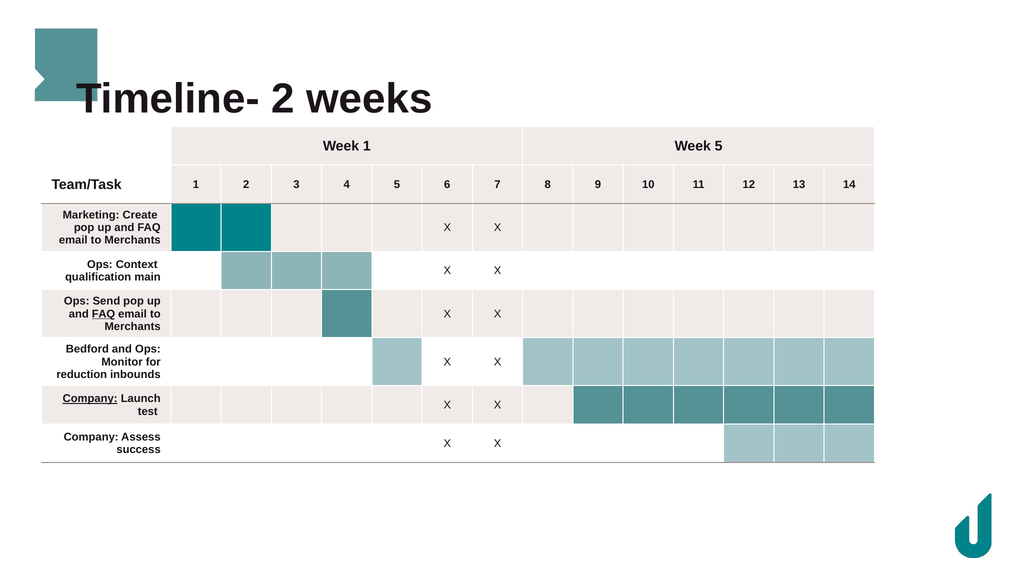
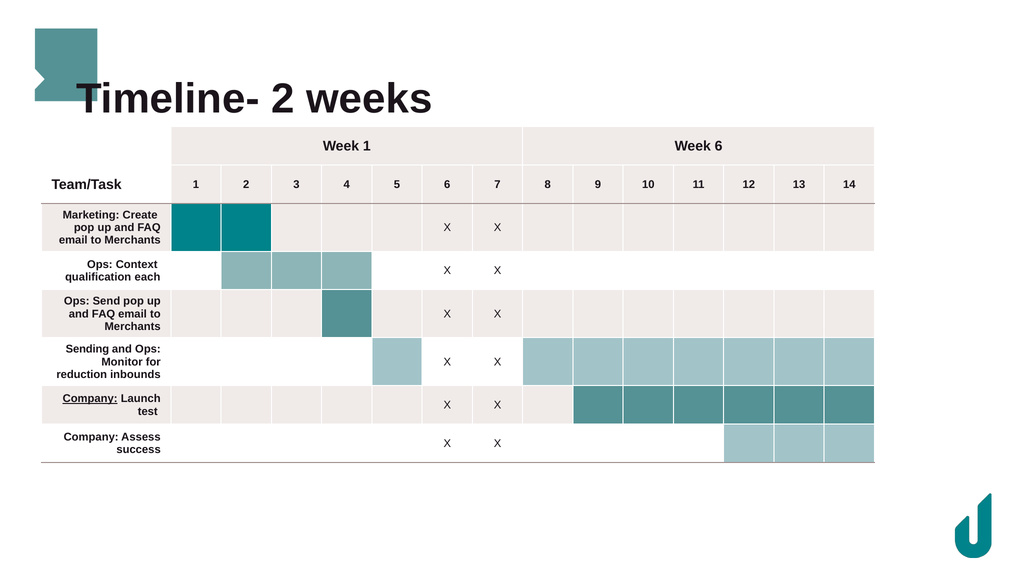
Week 5: 5 -> 6
main: main -> each
FAQ at (103, 314) underline: present -> none
Bedford: Bedford -> Sending
